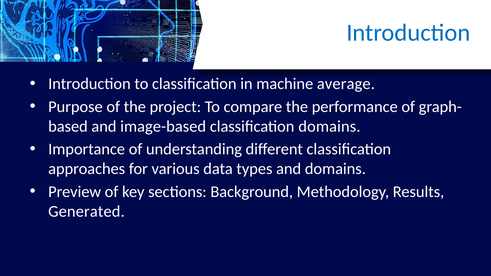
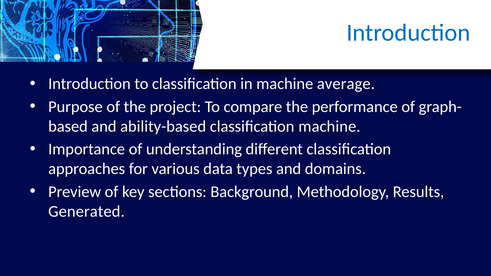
image-based: image-based -> ability-based
classification domains: domains -> machine
